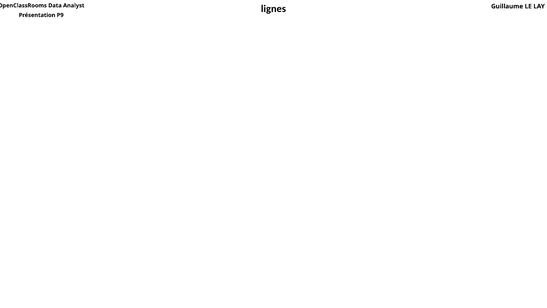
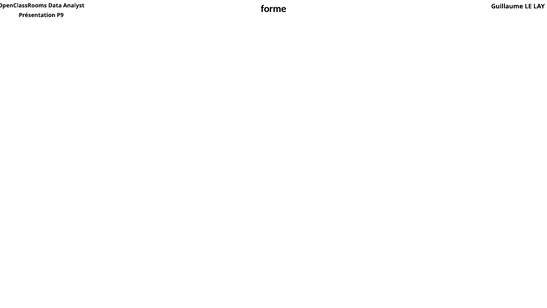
lignes: lignes -> forme
